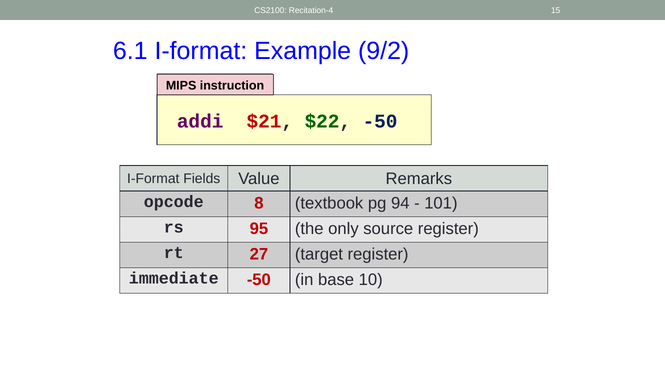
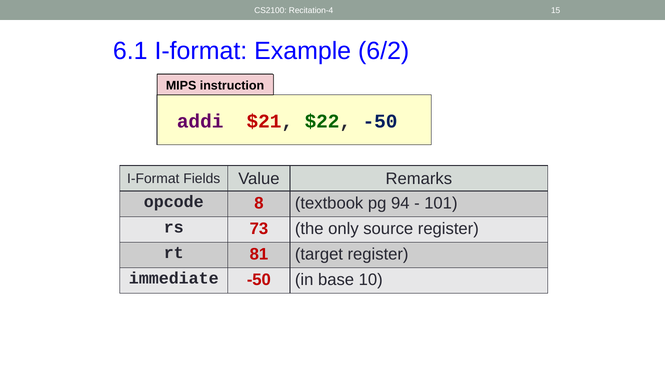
9/2: 9/2 -> 6/2
95: 95 -> 73
27: 27 -> 81
